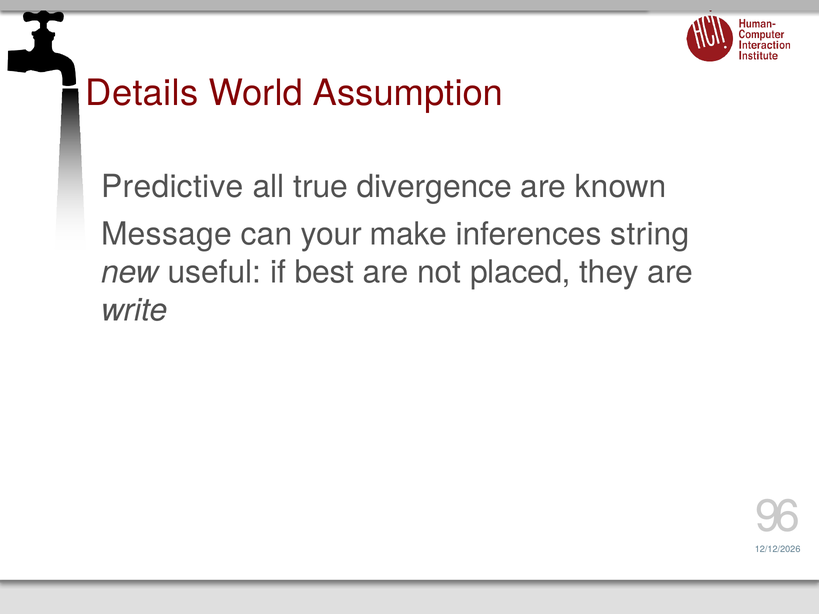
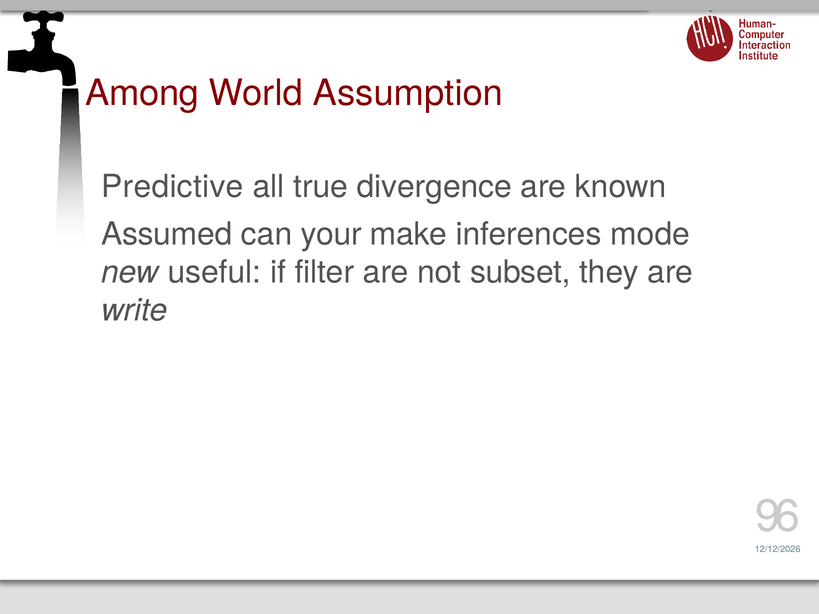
Details: Details -> Among
Message: Message -> Assumed
string: string -> mode
best: best -> filter
placed: placed -> subset
